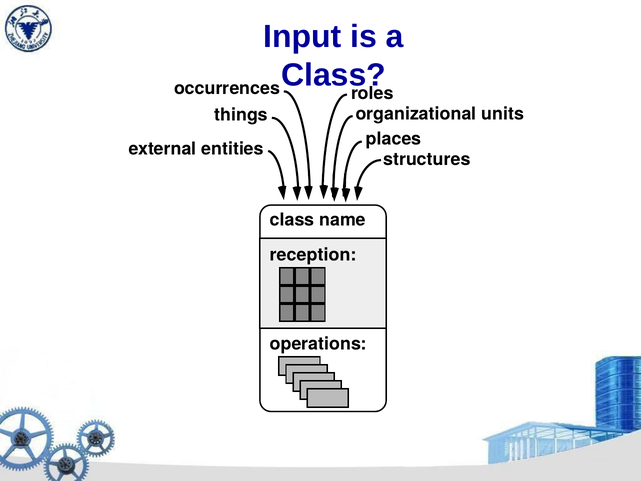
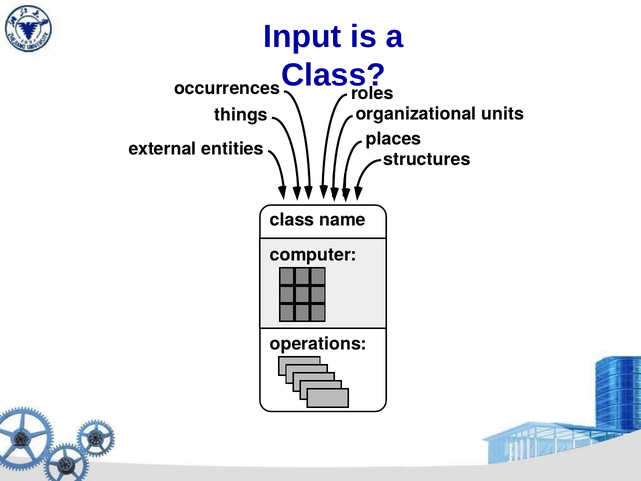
reception: reception -> computer
